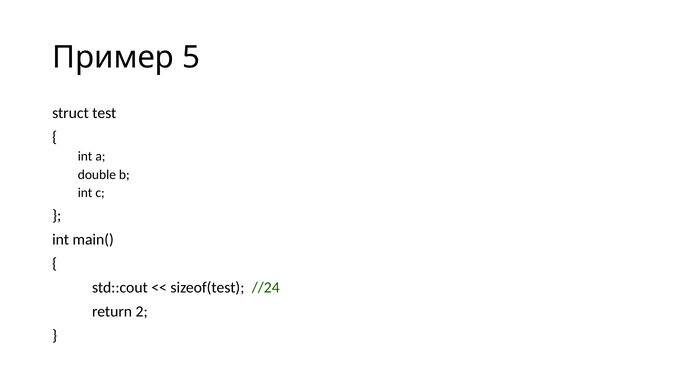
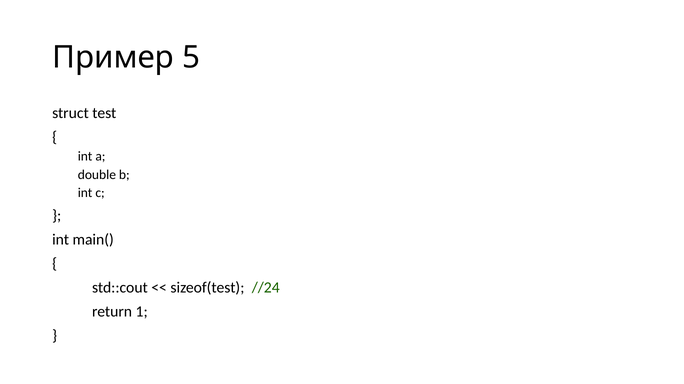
2: 2 -> 1
